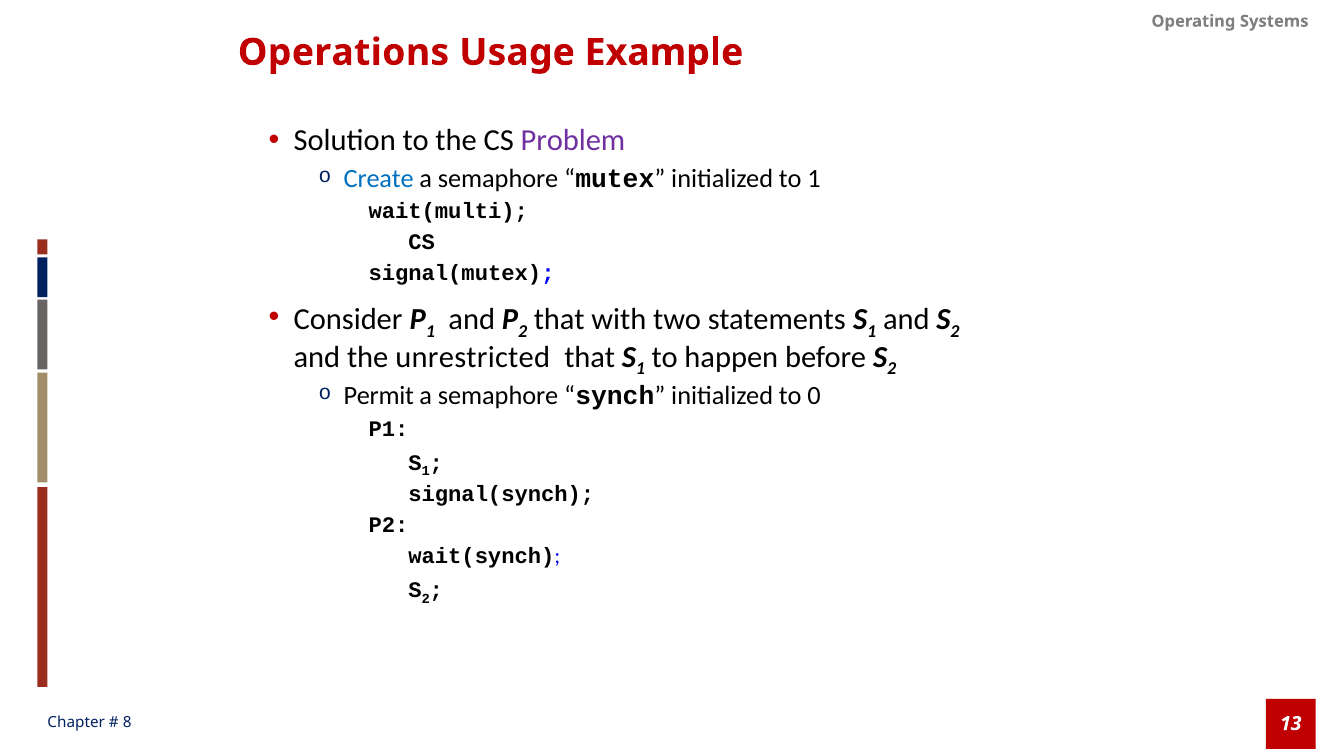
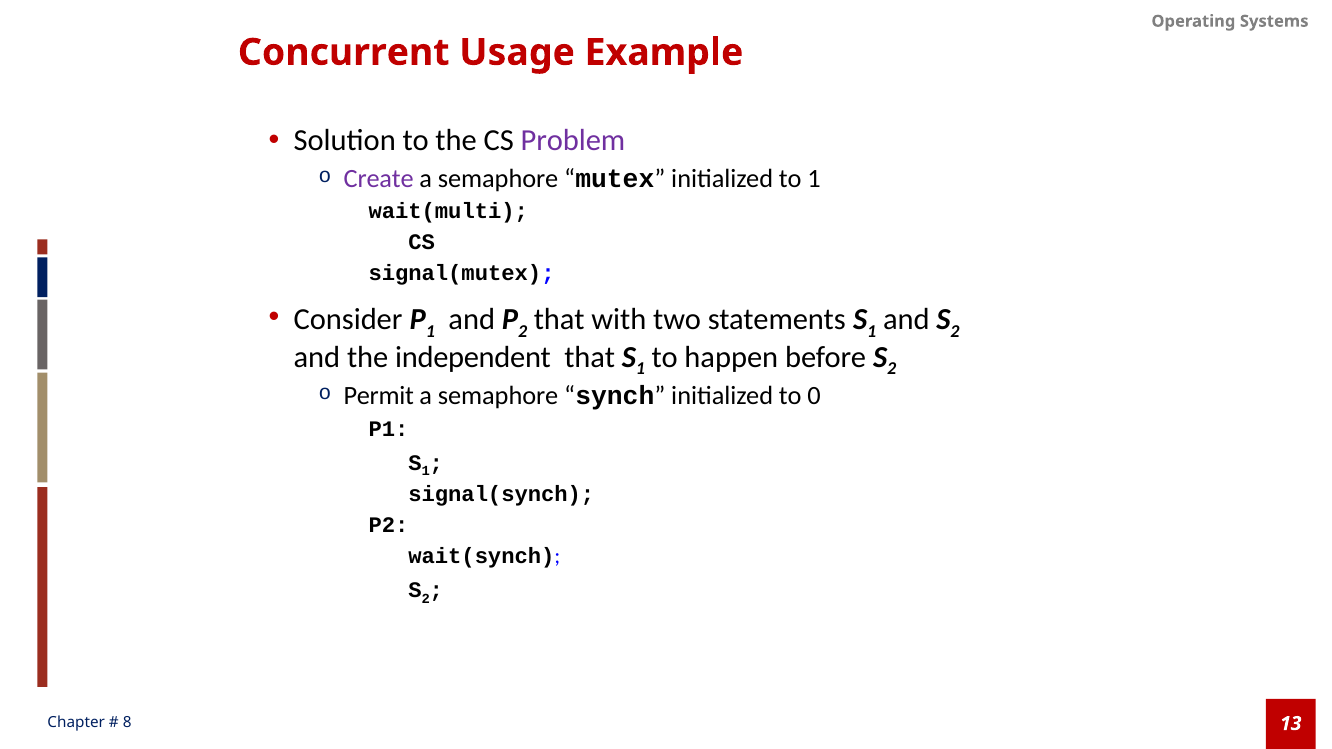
Operations: Operations -> Concurrent
Create colour: blue -> purple
unrestricted: unrestricted -> independent
